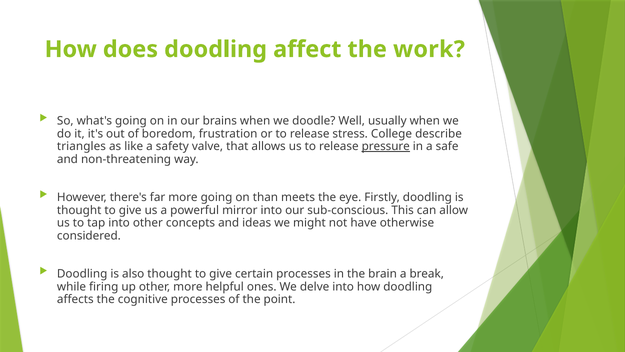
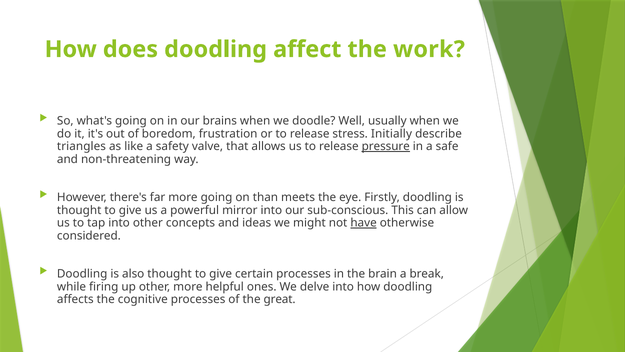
College: College -> Initially
have underline: none -> present
point: point -> great
